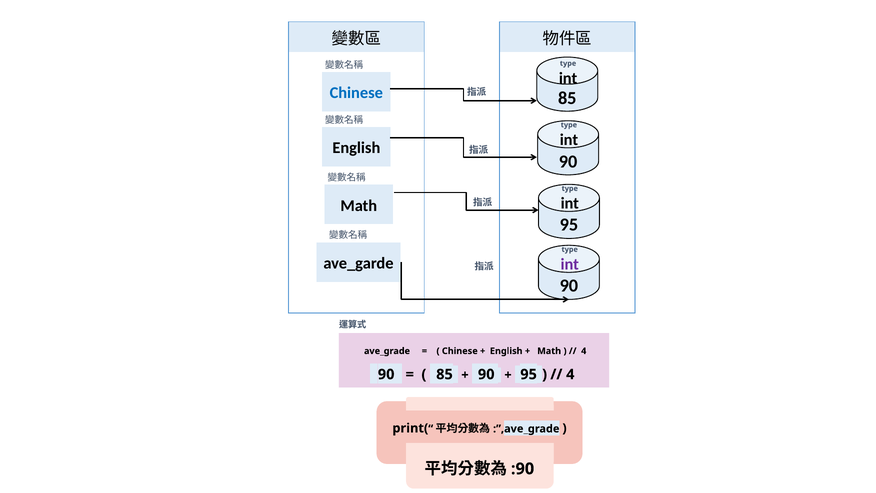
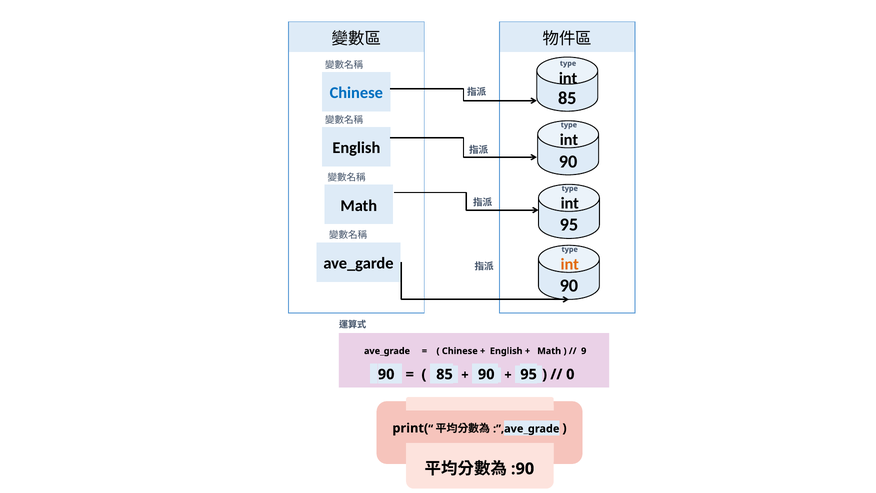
int at (570, 264) colour: purple -> orange
4 at (584, 351): 4 -> 9
4 at (570, 374): 4 -> 0
